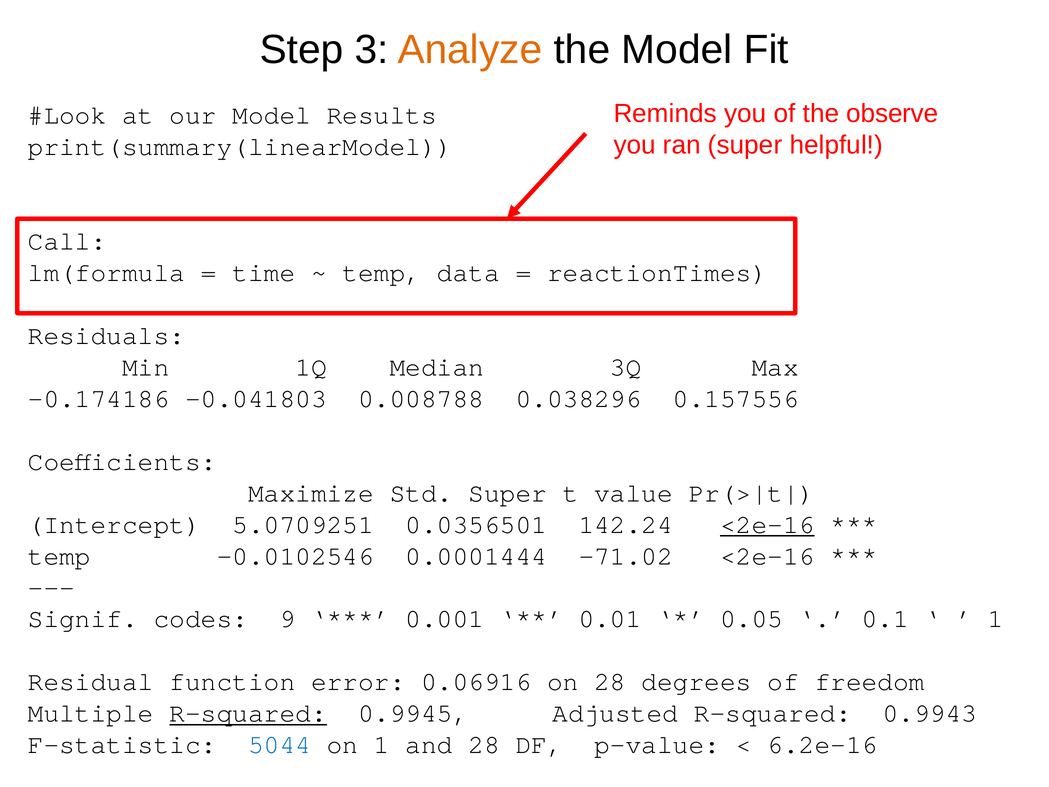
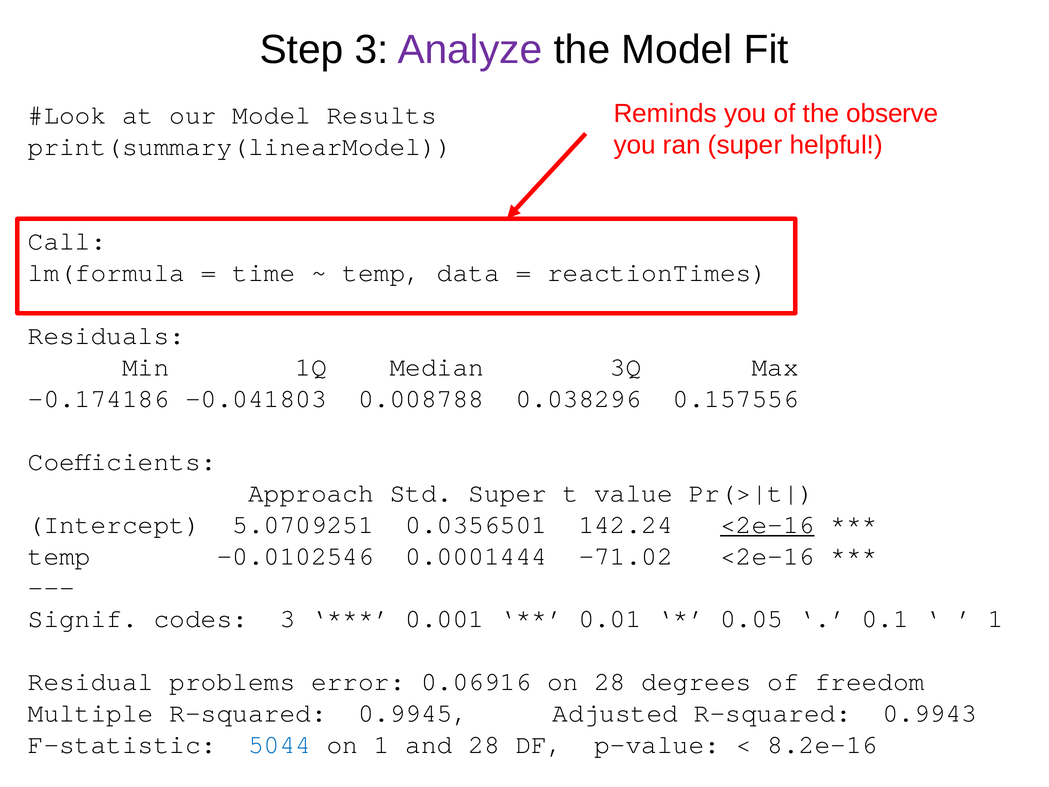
Analyze colour: orange -> purple
Maximize: Maximize -> Approach
codes 9: 9 -> 3
function: function -> problems
R-squared at (248, 713) underline: present -> none
6.2e-16: 6.2e-16 -> 8.2e-16
